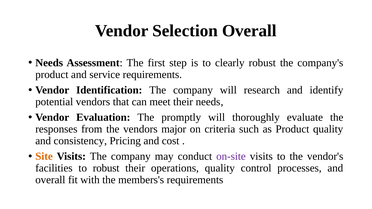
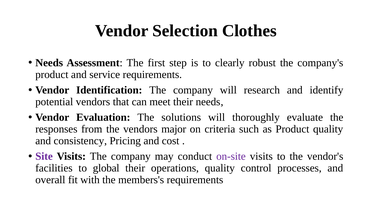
Selection Overall: Overall -> Clothes
promptly: promptly -> solutions
Site colour: orange -> purple
to robust: robust -> global
